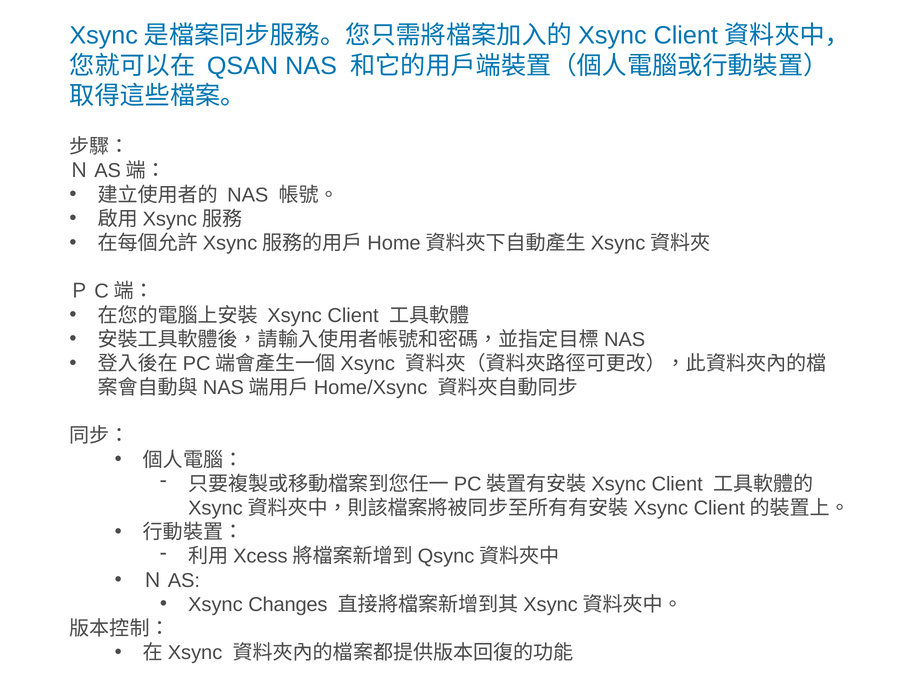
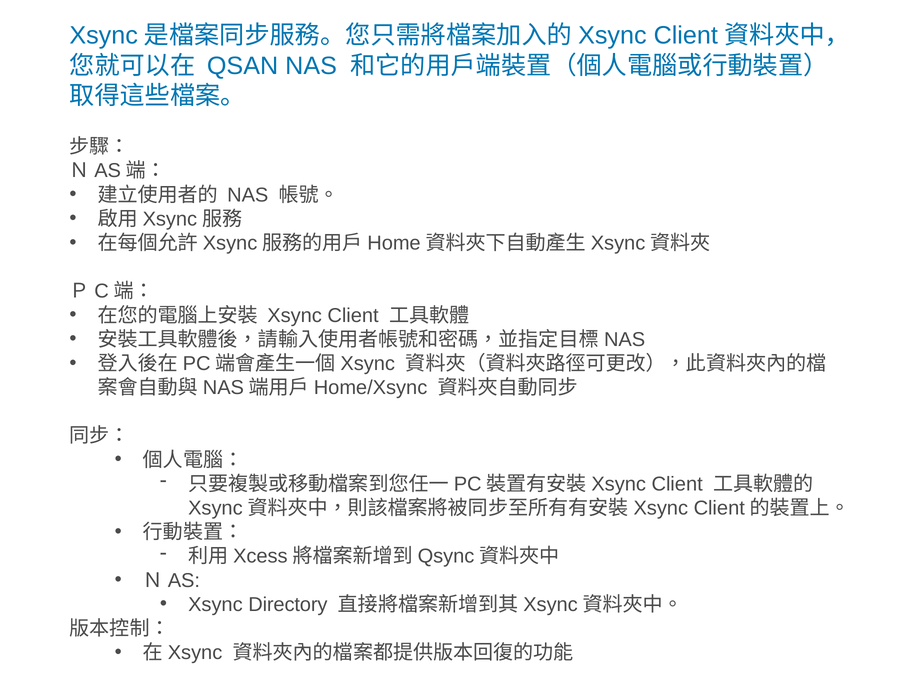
Changes: Changes -> Directory
